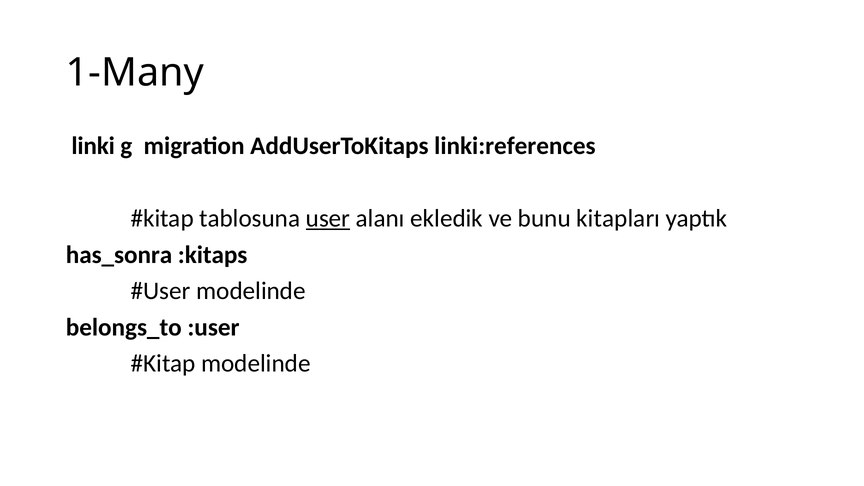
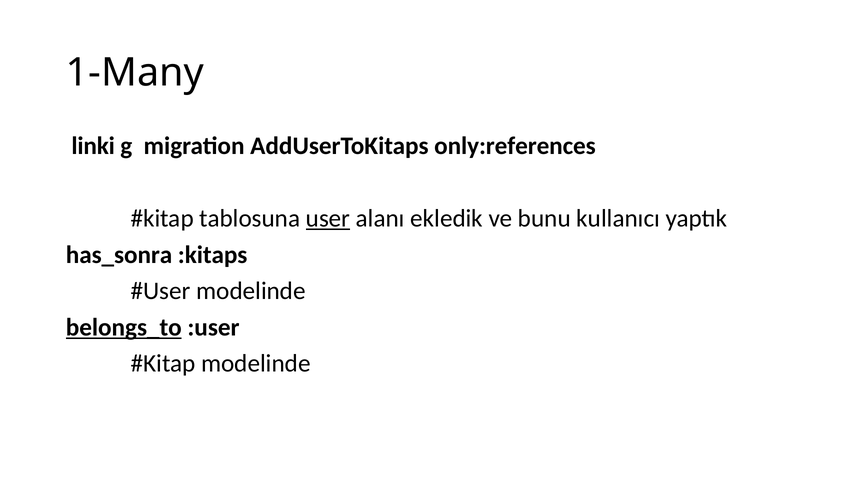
linki:references: linki:references -> only:references
kitapları: kitapları -> kullanıcı
belongs_to underline: none -> present
